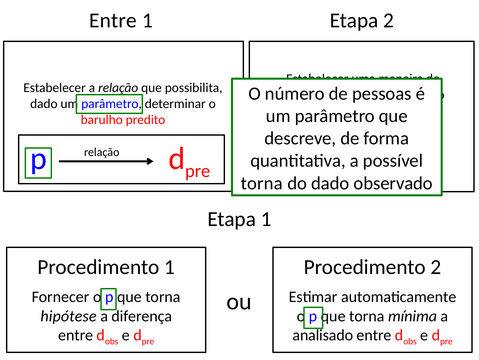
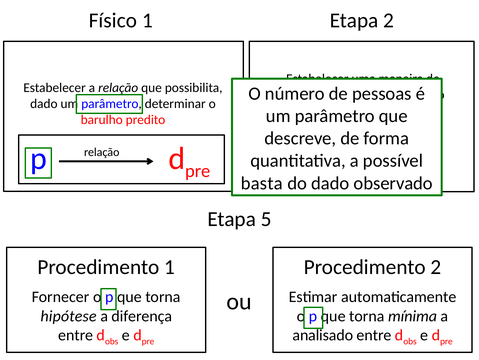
Entre at (113, 20): Entre -> Físico
torna at (262, 183): torna -> basta
Etapa 1: 1 -> 5
